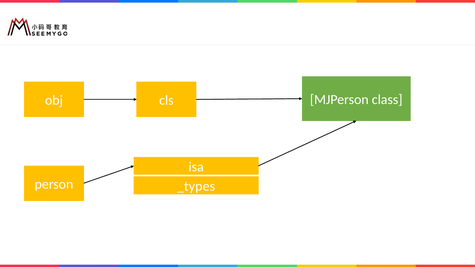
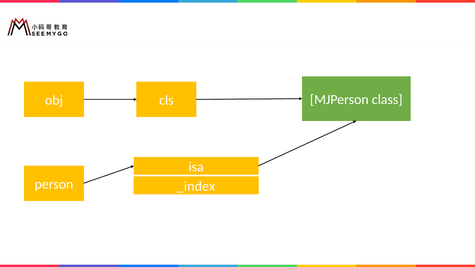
_types: _types -> _index
